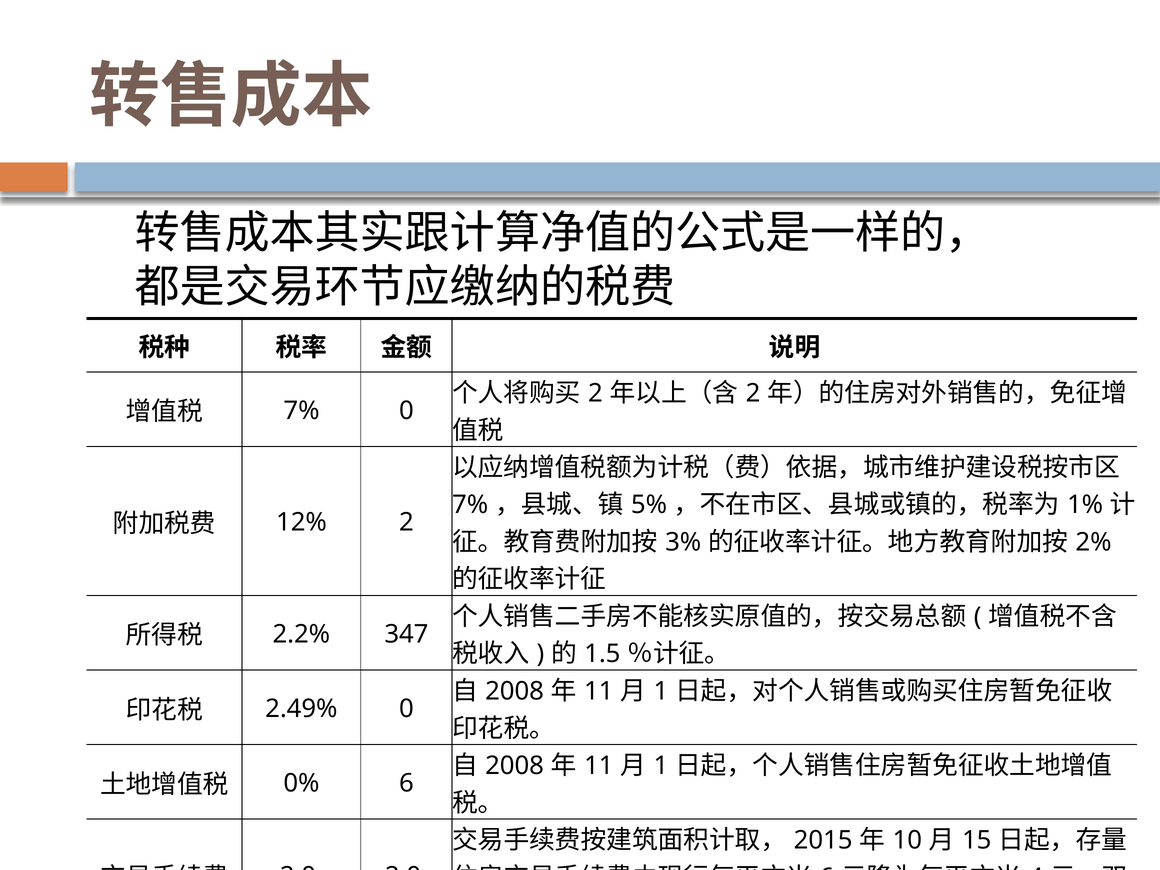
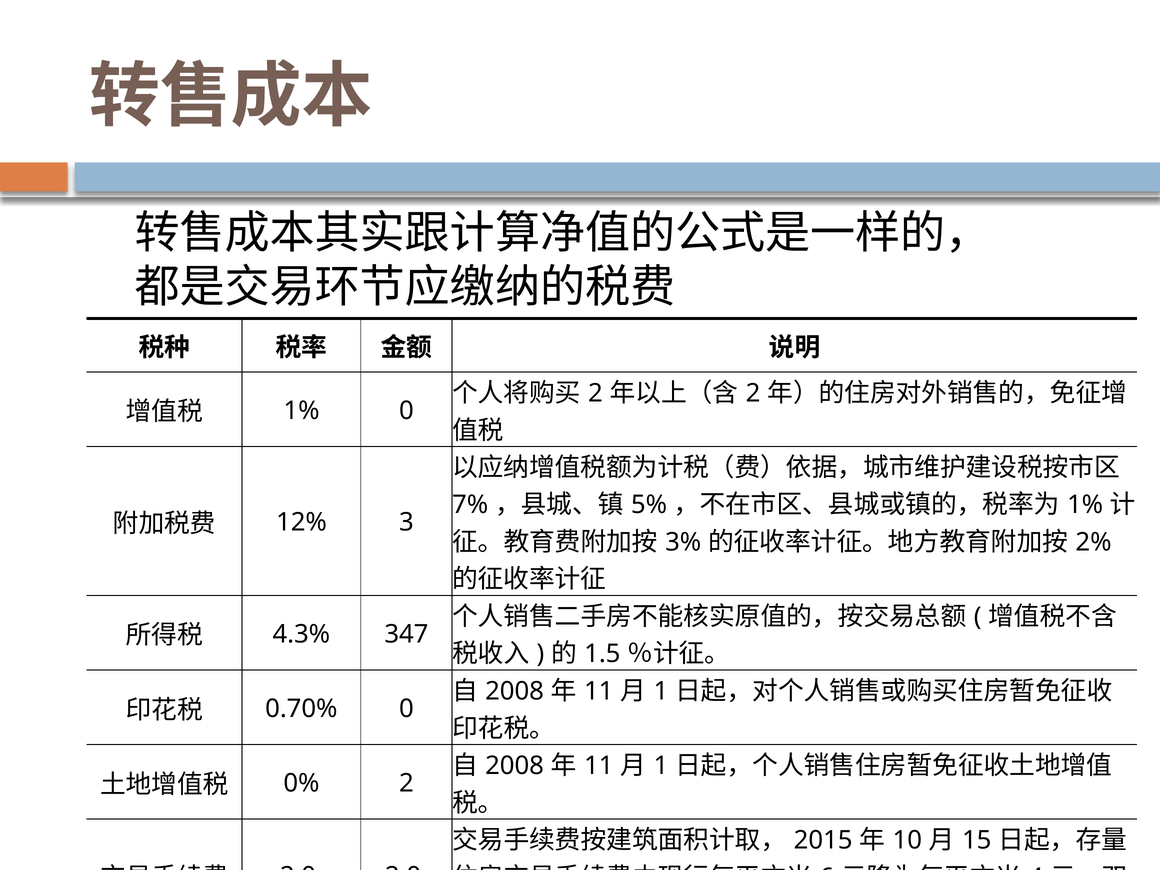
7% at (301, 411): 7% -> 1%
12% 2: 2 -> 3
2.2%: 2.2% -> 4.3%
2.49%: 2.49% -> 0.70%
0% 6: 6 -> 2
